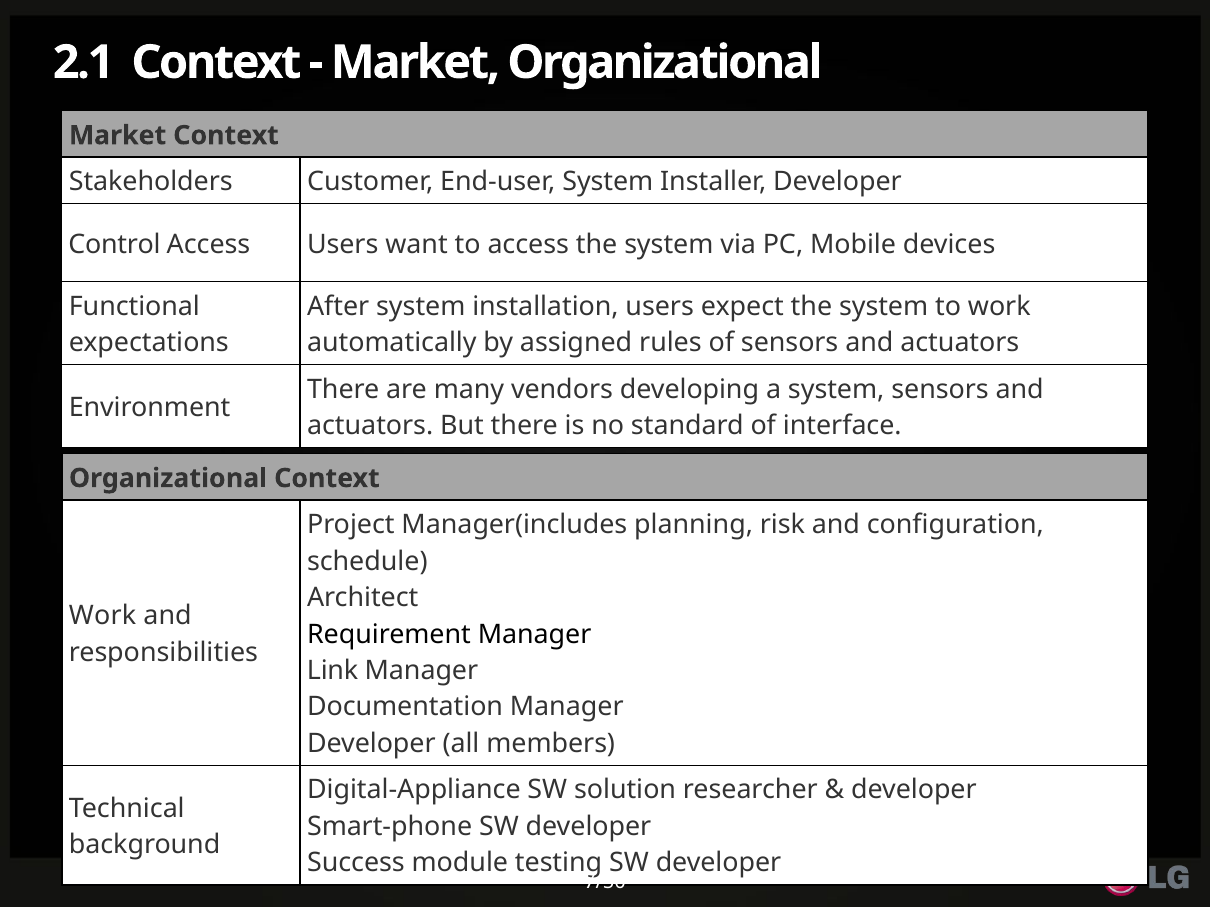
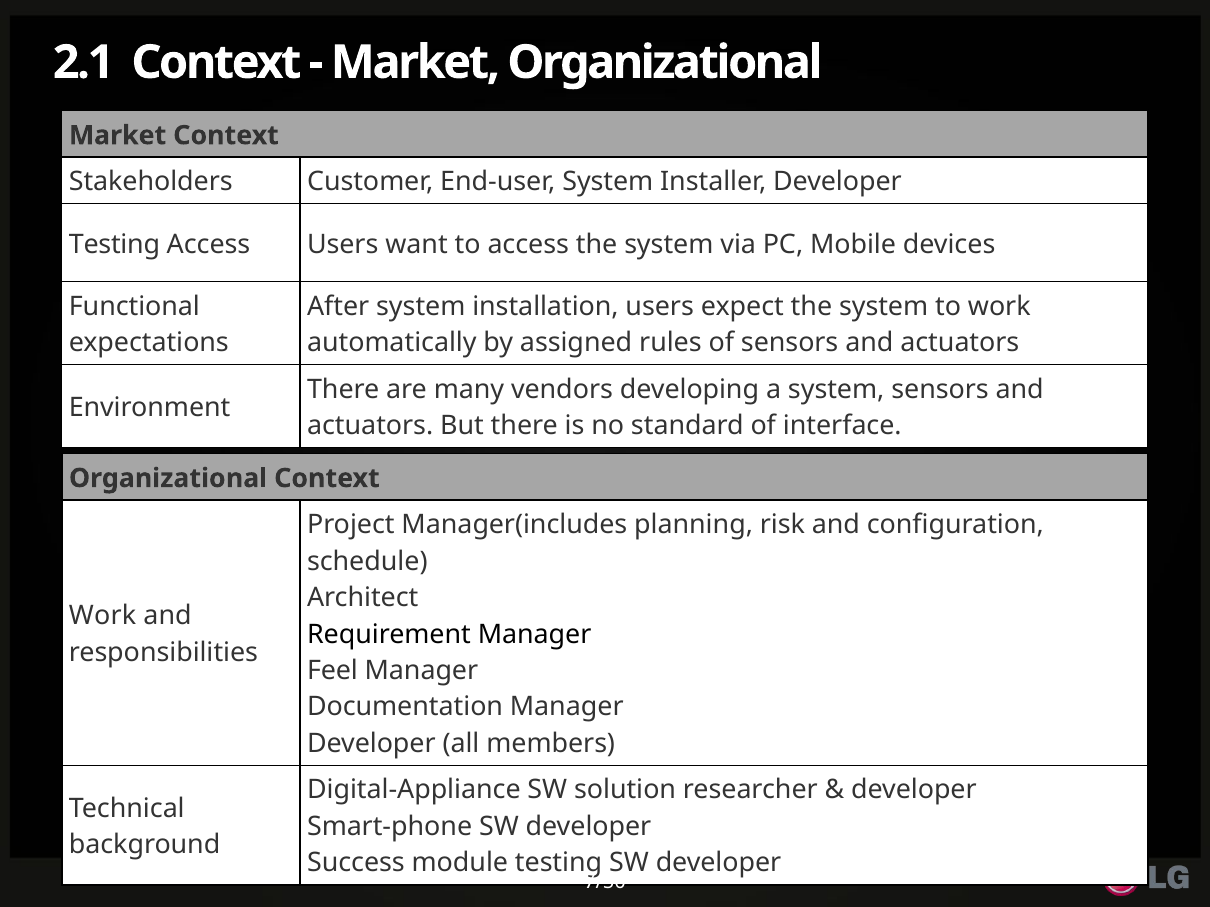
Control at (114, 244): Control -> Testing
Link: Link -> Feel
